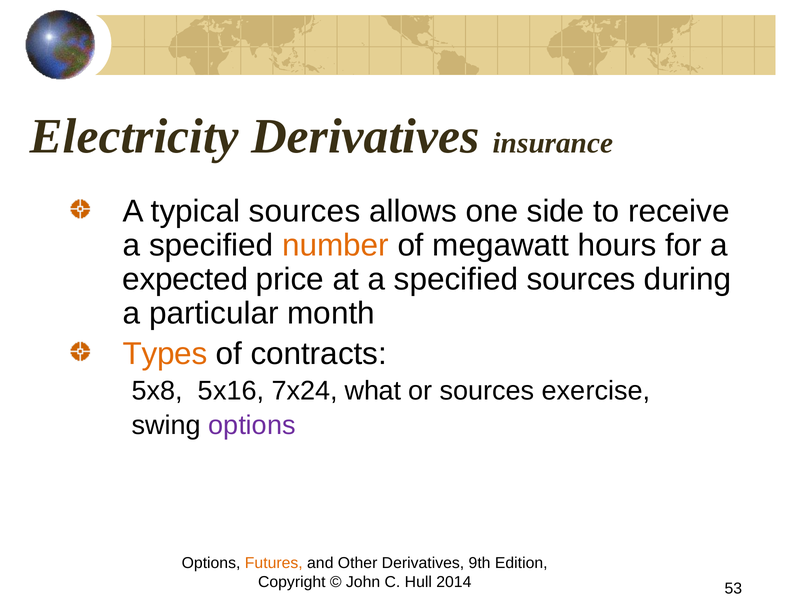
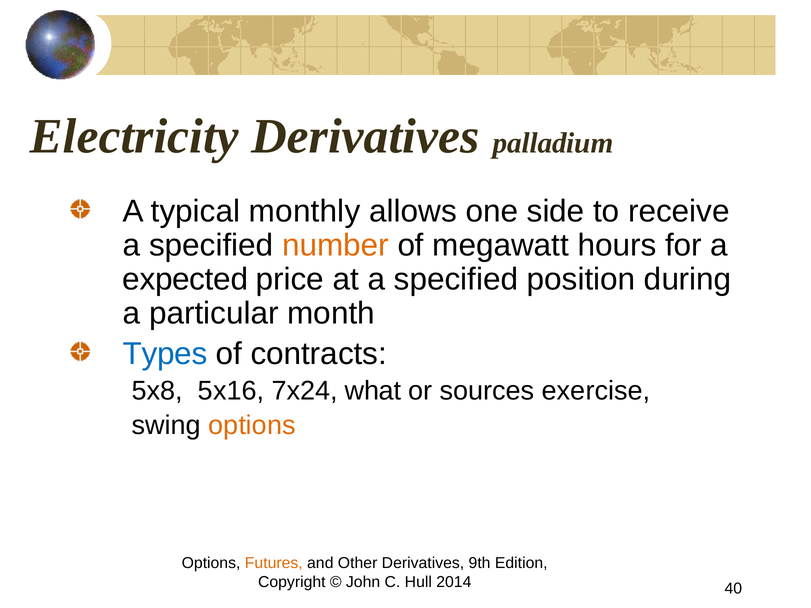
insurance: insurance -> palladium
typical sources: sources -> monthly
specified sources: sources -> position
Types colour: orange -> blue
options at (252, 426) colour: purple -> orange
53: 53 -> 40
